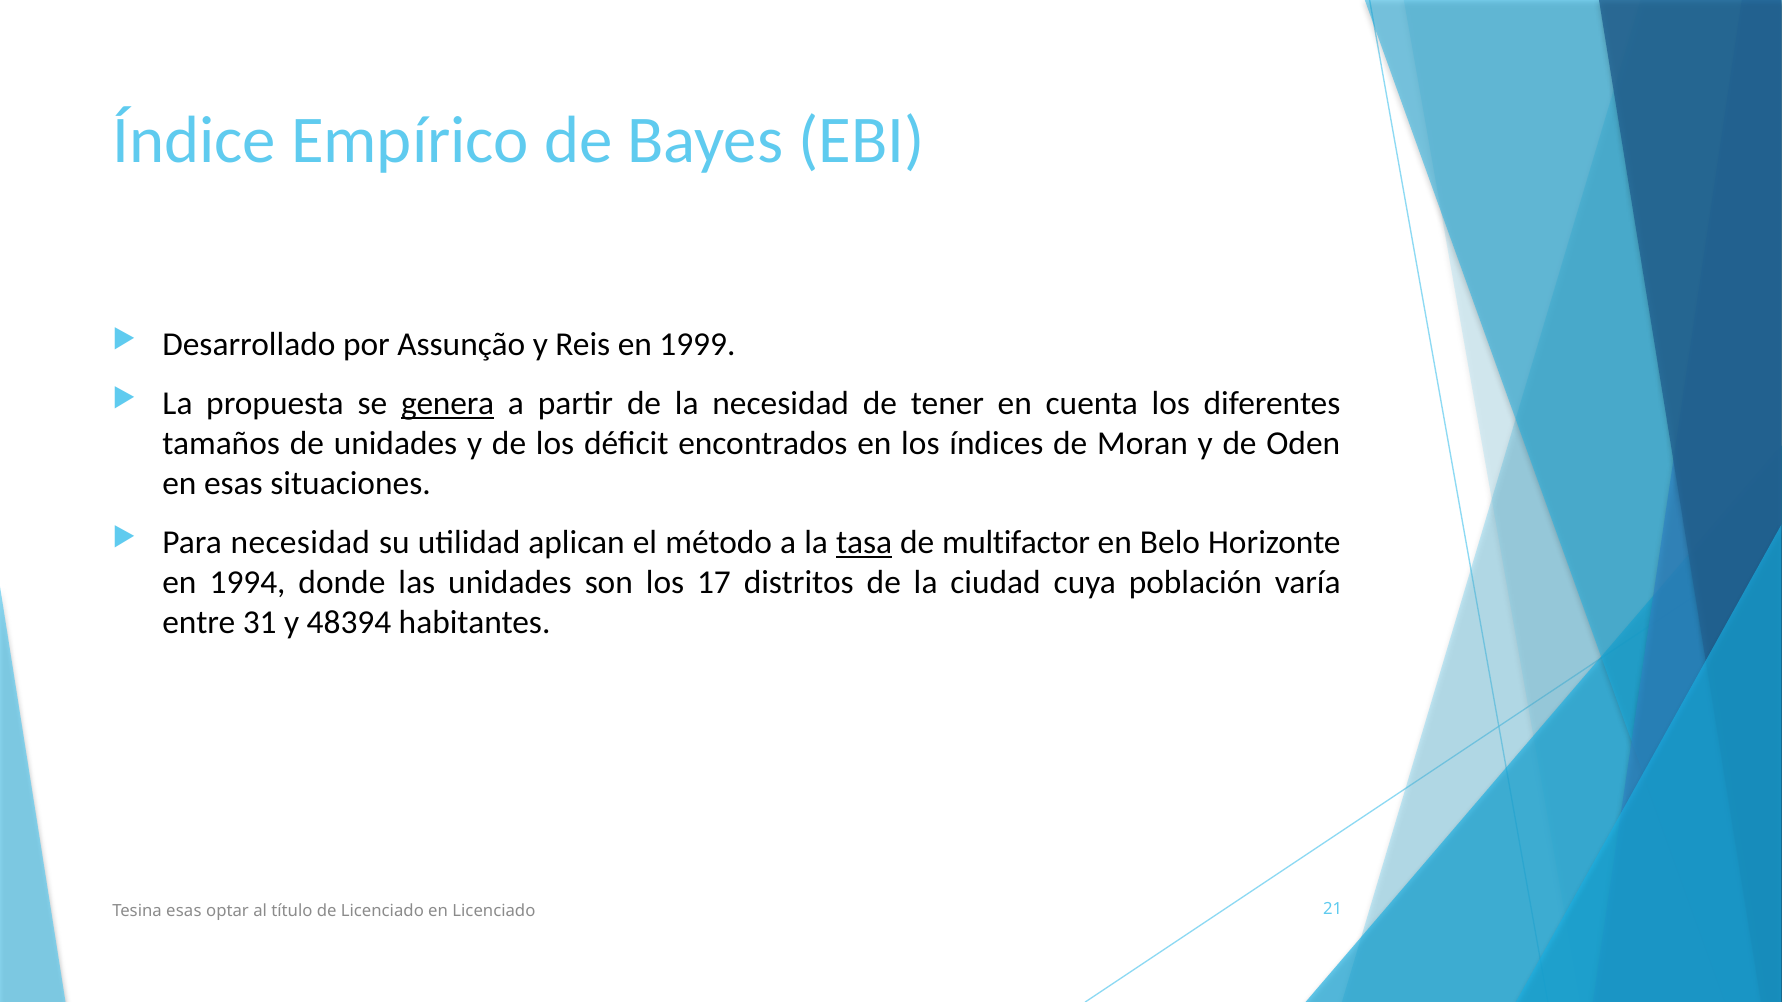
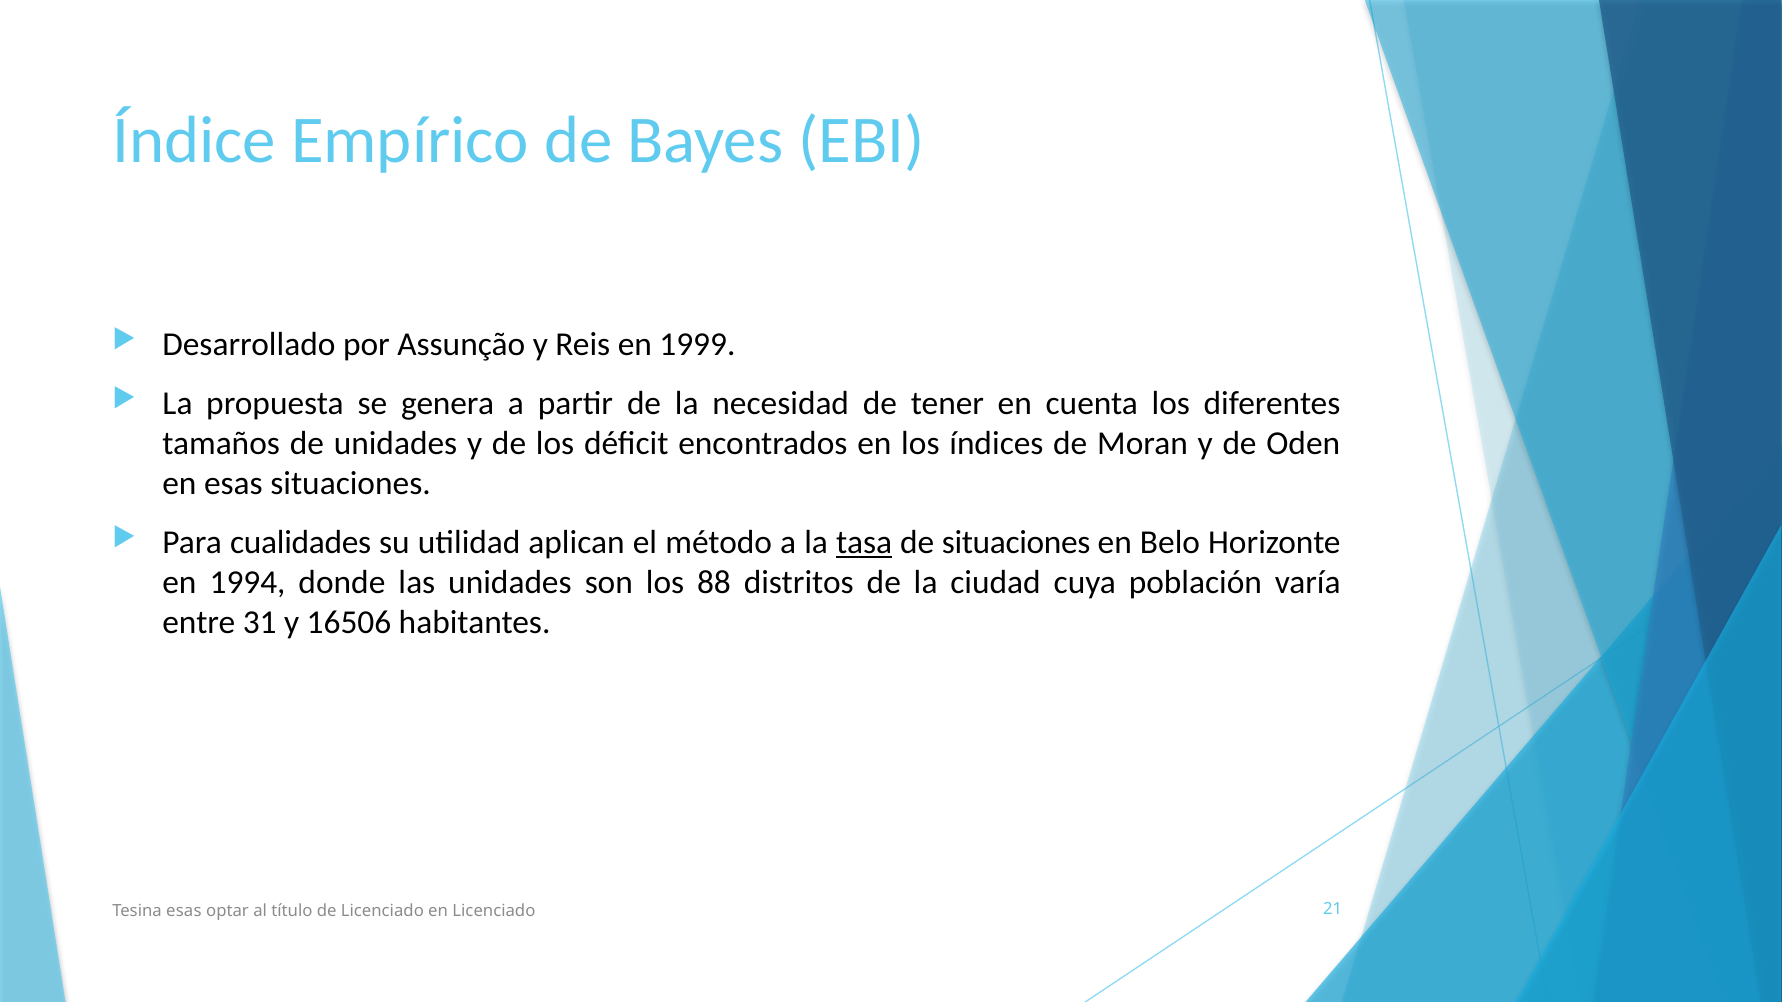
genera underline: present -> none
Para necesidad: necesidad -> cualidades
de multifactor: multifactor -> situaciones
17: 17 -> 88
48394: 48394 -> 16506
